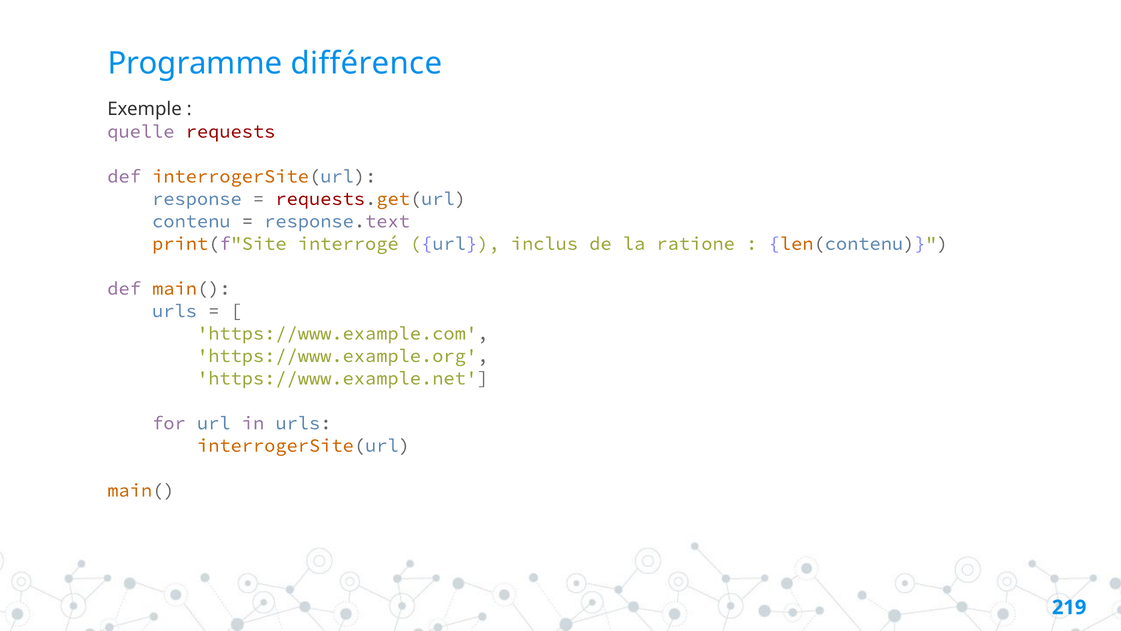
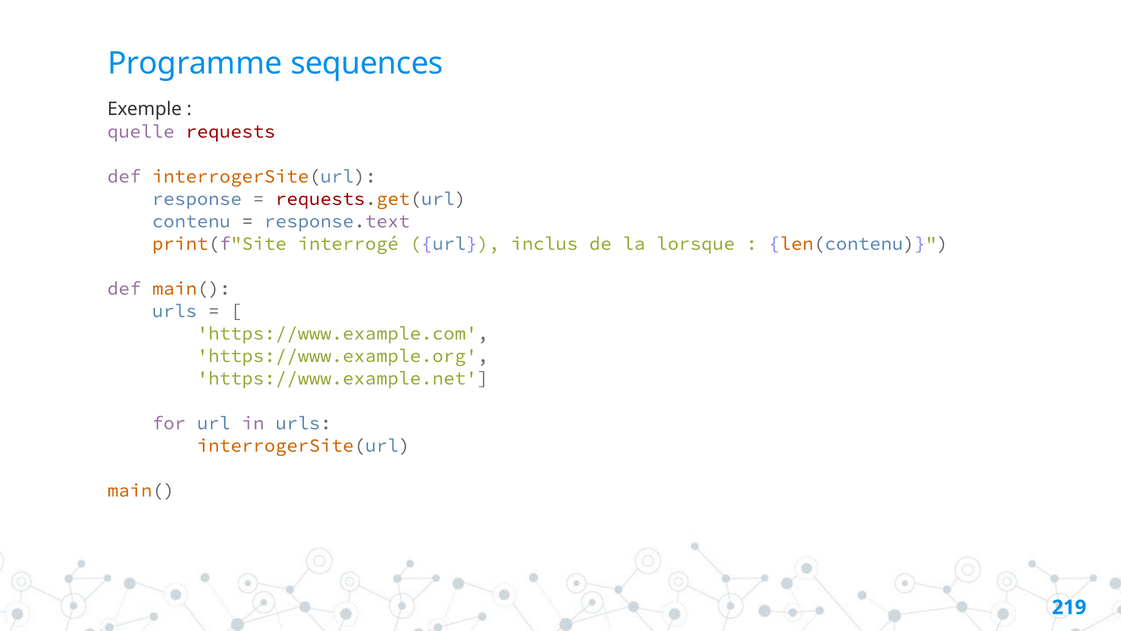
différence: différence -> sequences
ratione: ratione -> lorsque
